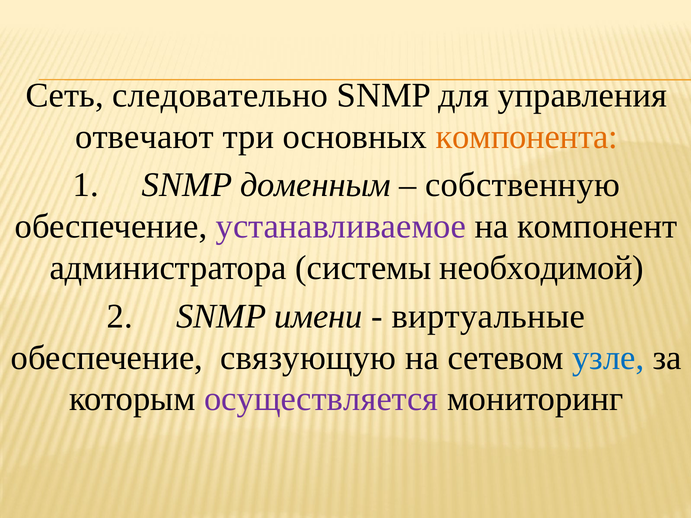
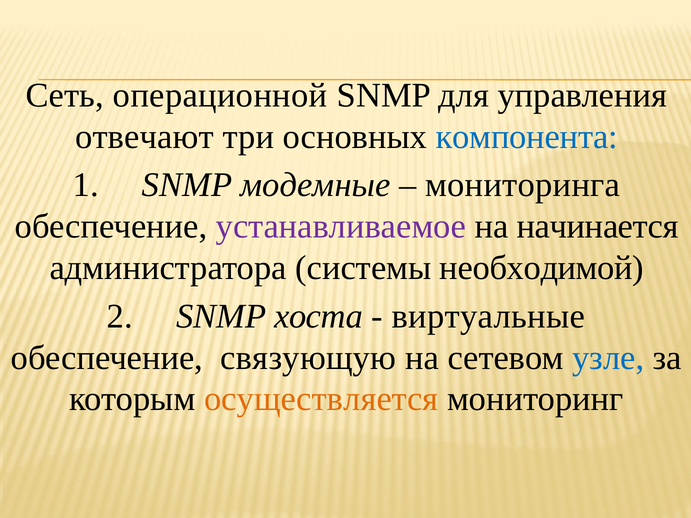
следовательно: следовательно -> операционной
компонента colour: orange -> blue
доменным: доменным -> модемные
собственную: собственную -> мониторинга
компонент: компонент -> начинается
имени: имени -> хоста
осуществляется colour: purple -> orange
